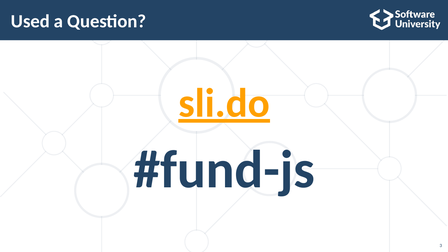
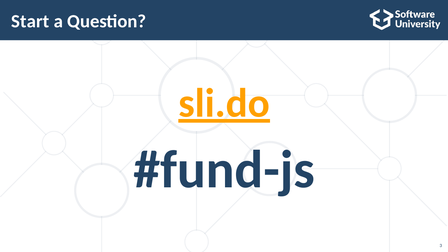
Used: Used -> Start
